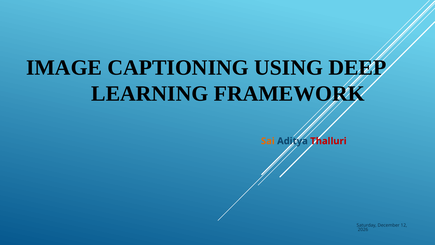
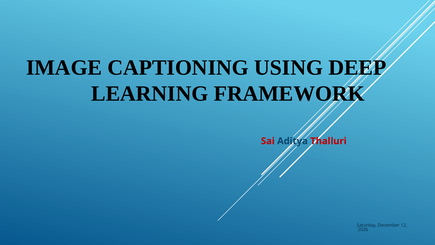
Sai colour: orange -> red
